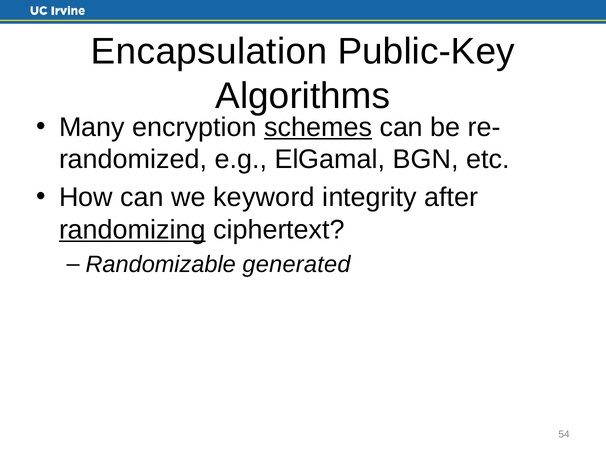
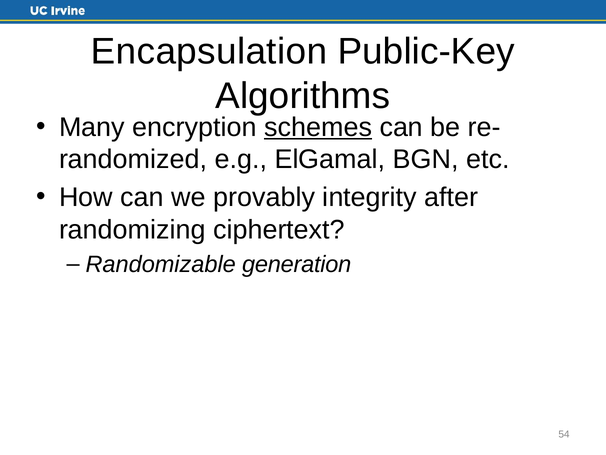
keyword: keyword -> provably
randomizing underline: present -> none
generated: generated -> generation
